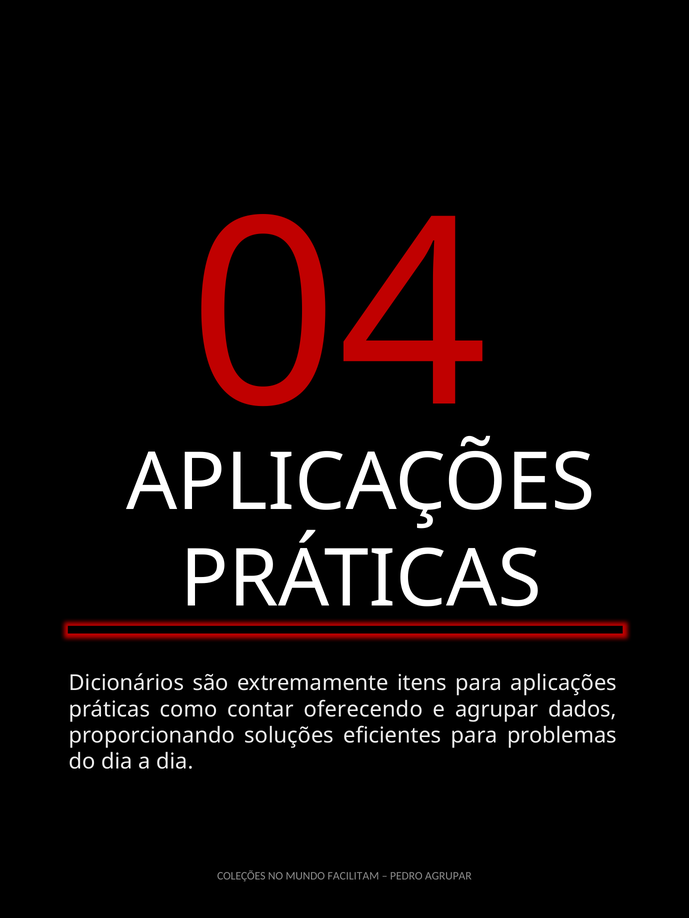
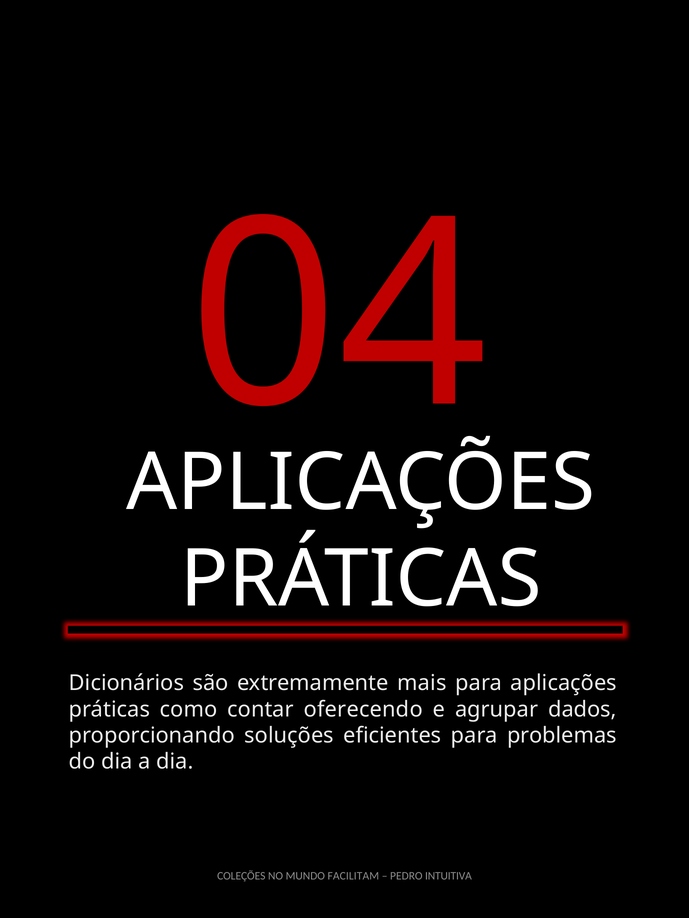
itens: itens -> mais
PEDRO AGRUPAR: AGRUPAR -> INTUITIVA
